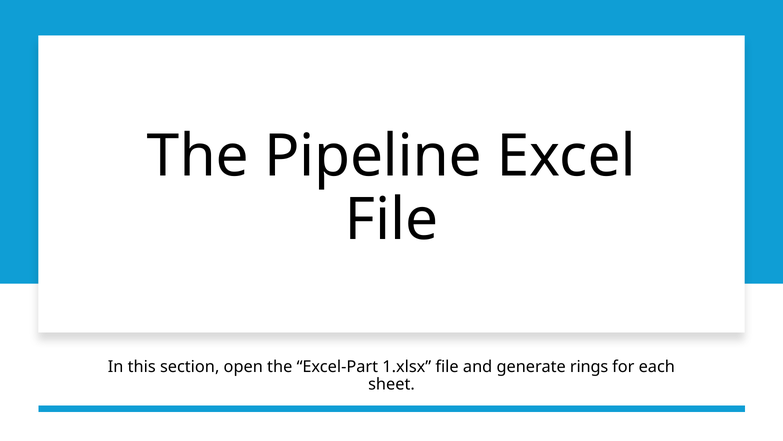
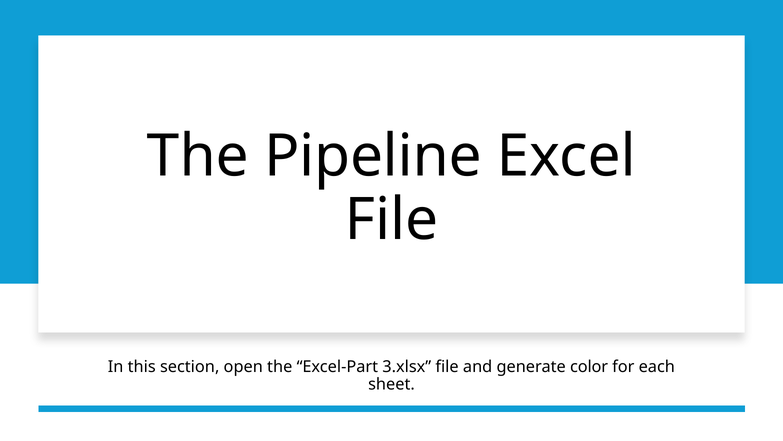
1.xlsx: 1.xlsx -> 3.xlsx
rings: rings -> color
